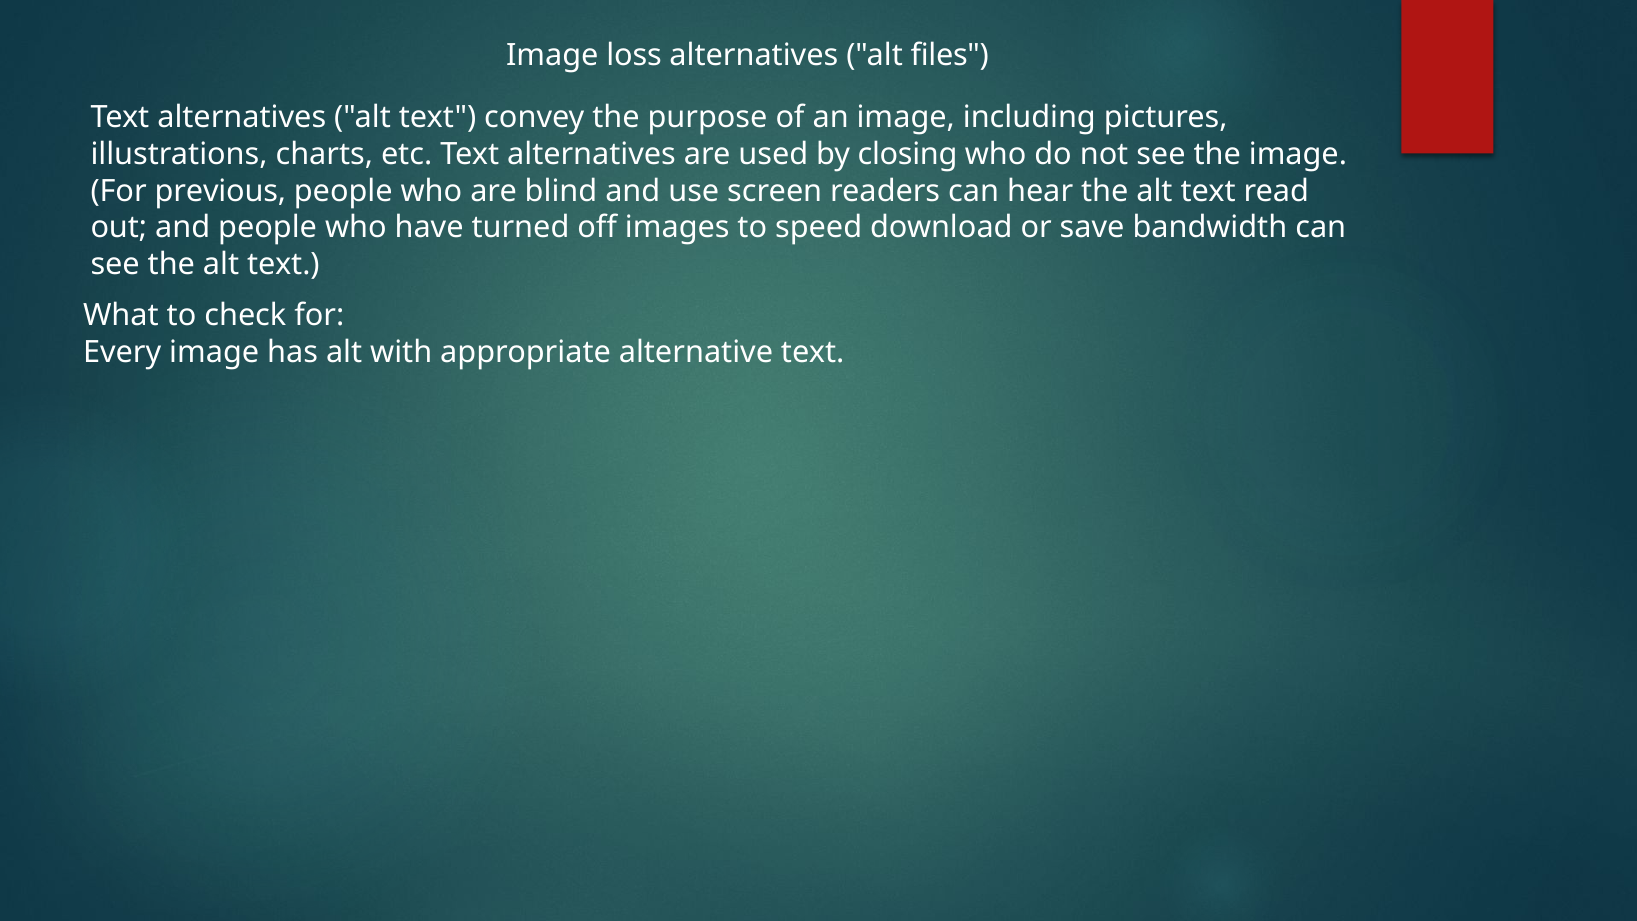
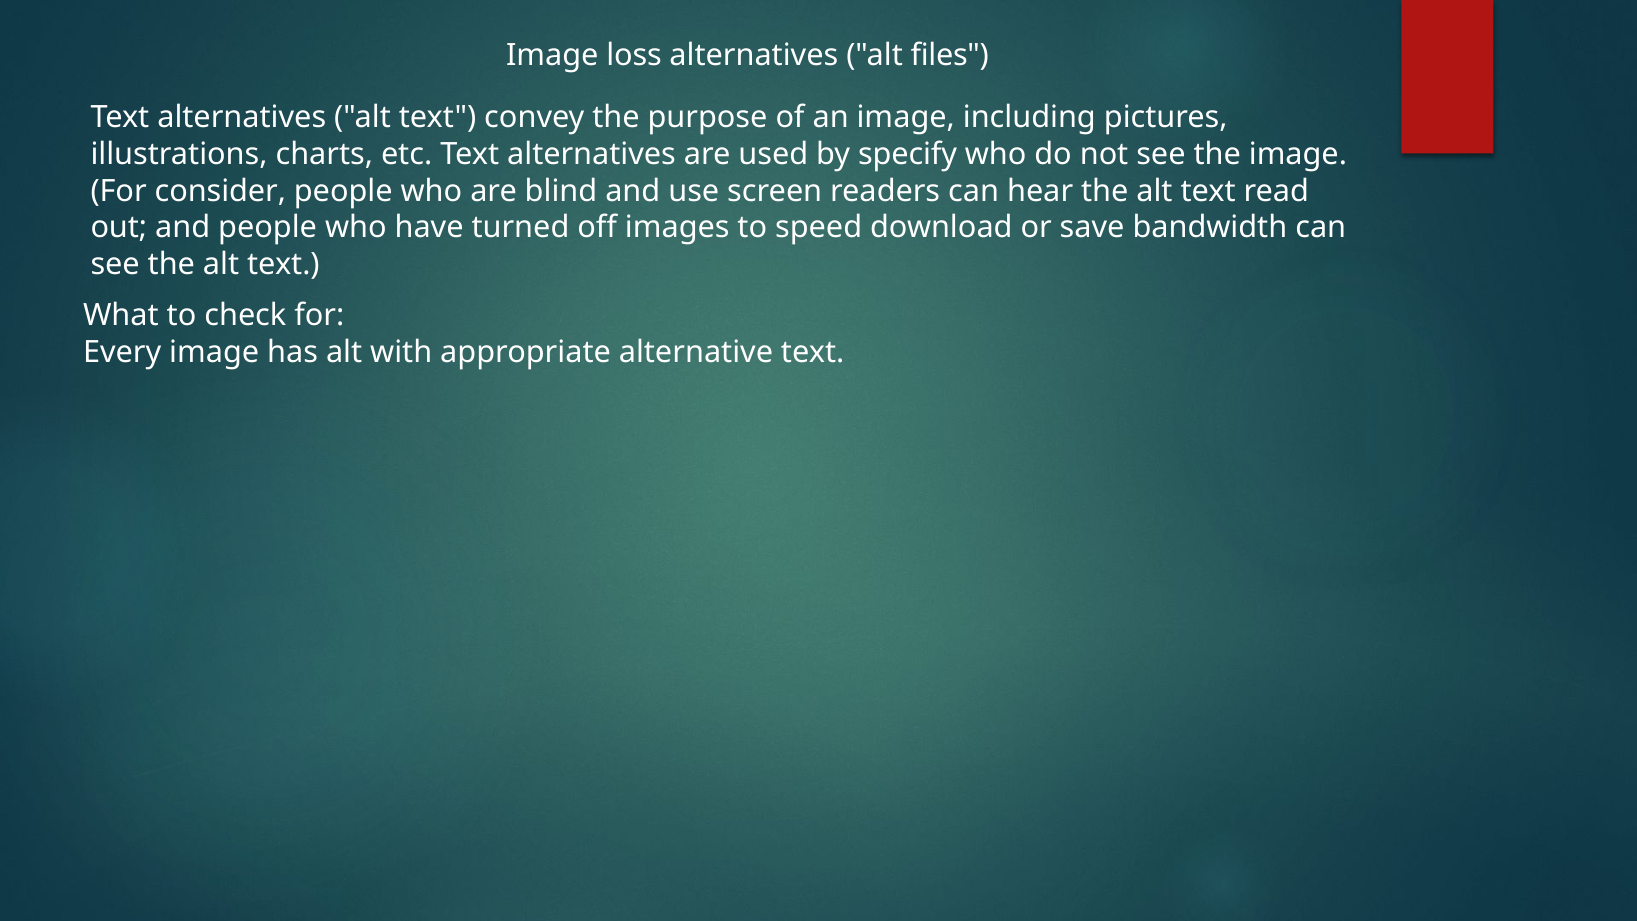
closing: closing -> specify
previous: previous -> consider
